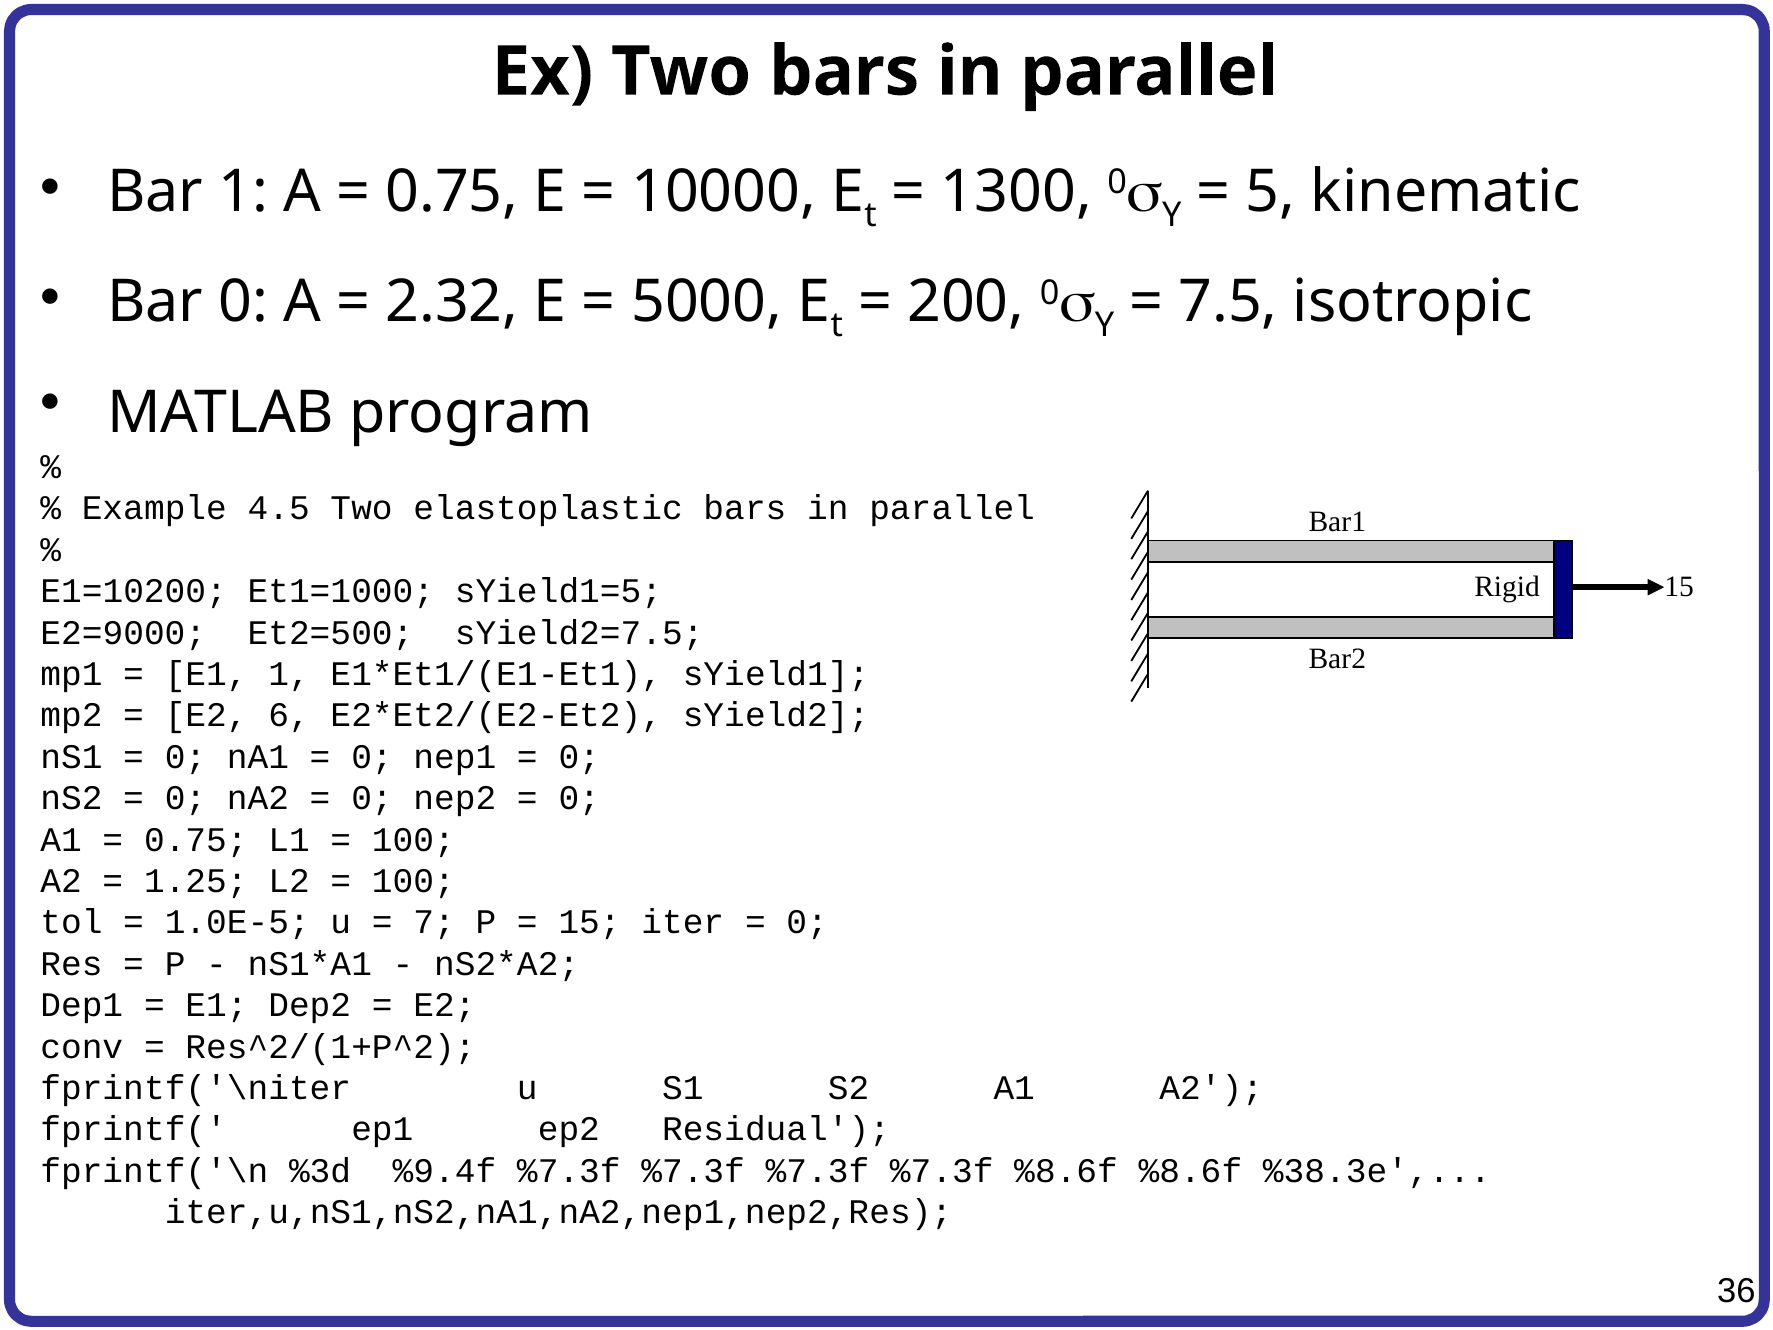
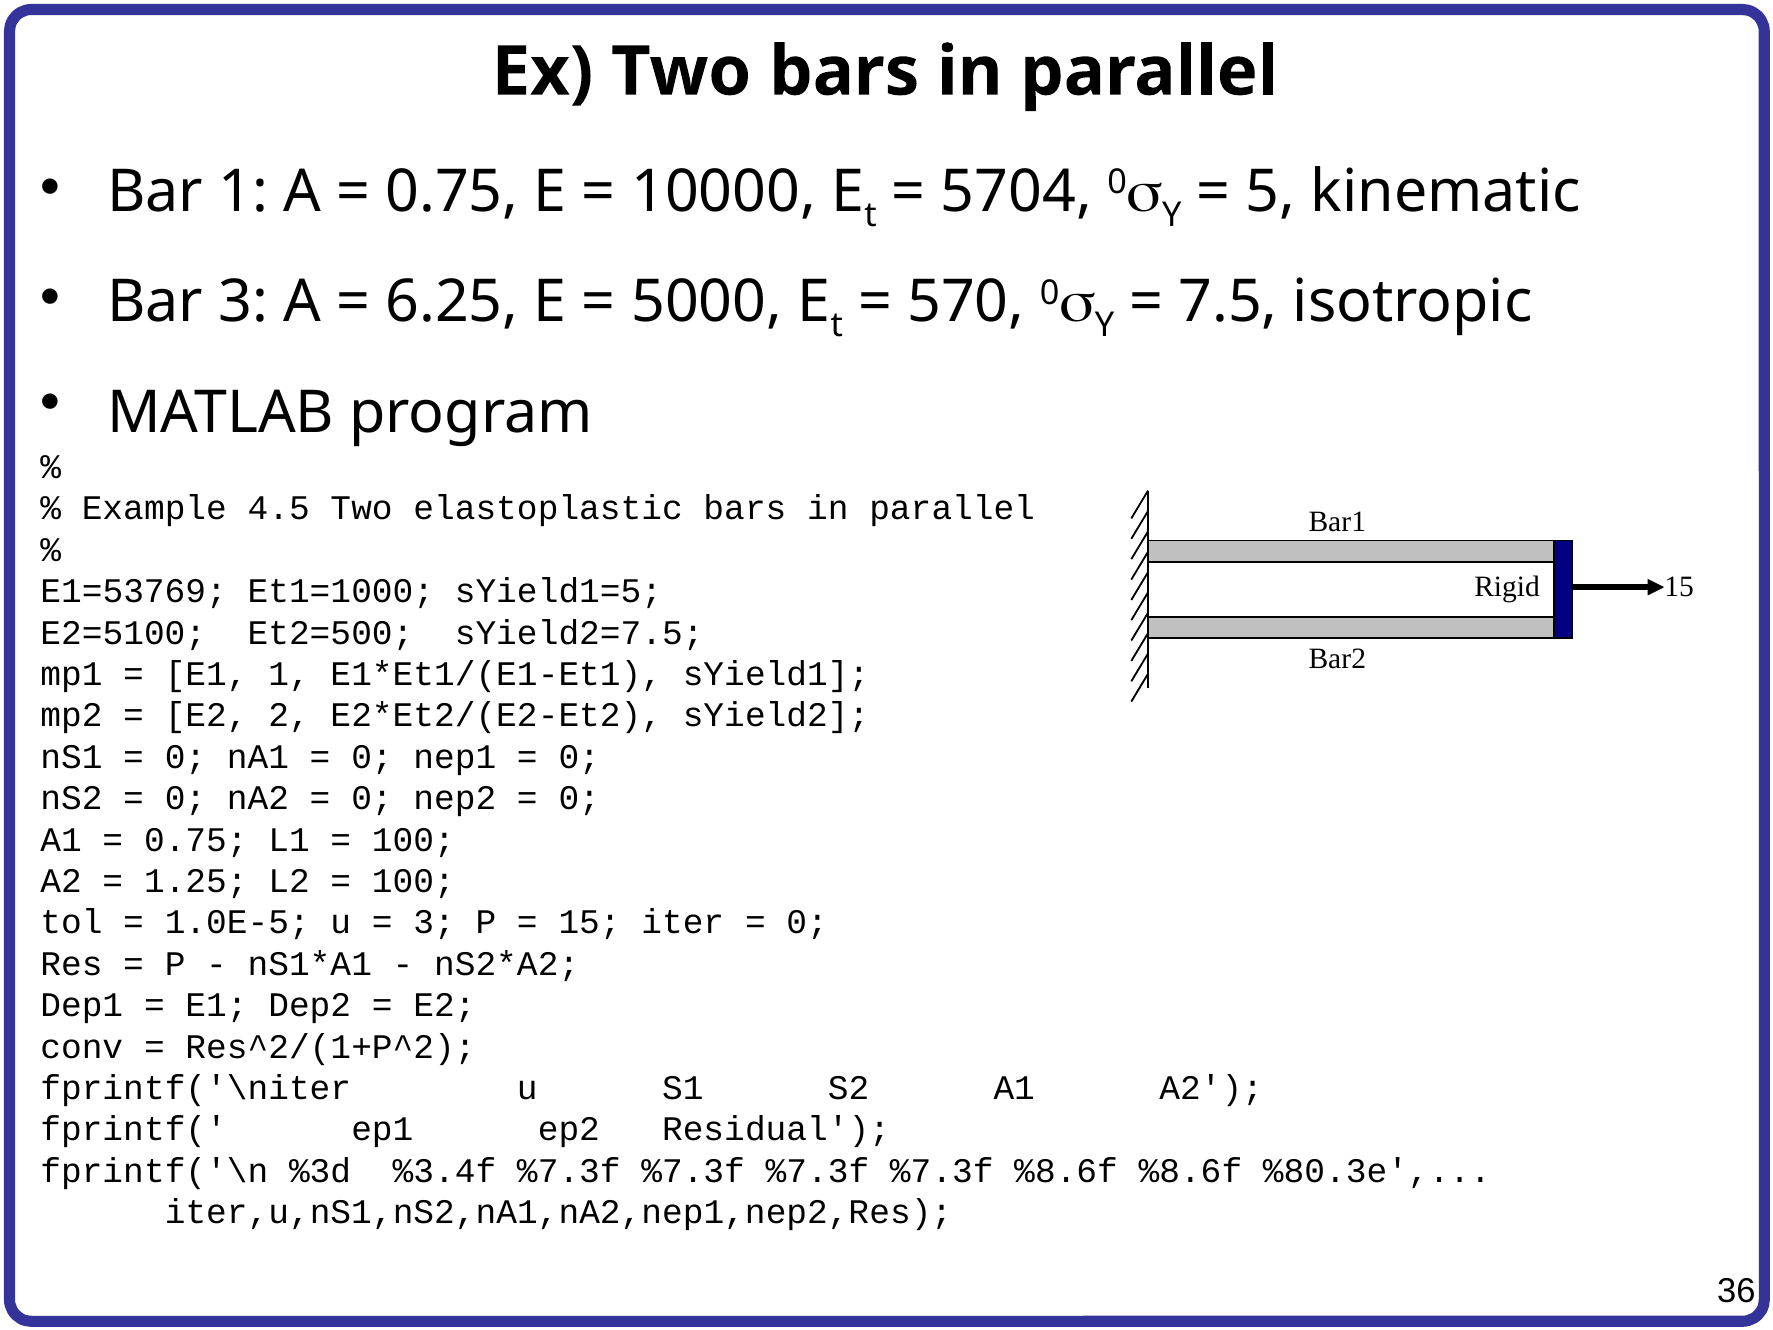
1300: 1300 -> 5704
Bar 0: 0 -> 3
2.32: 2.32 -> 6.25
200: 200 -> 570
E1=10200: E1=10200 -> E1=53769
E2=9000: E2=9000 -> E2=5100
6: 6 -> 2
7 at (434, 922): 7 -> 3
%9.4f: %9.4f -> %3.4f
%38.3e: %38.3e -> %80.3e
